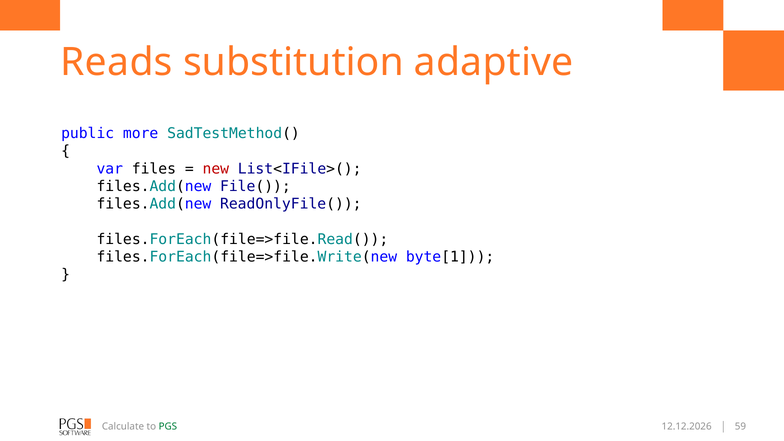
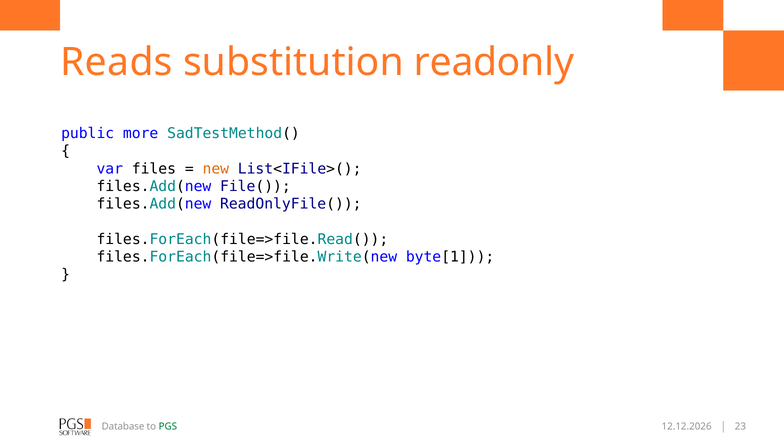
adaptive: adaptive -> readonly
new colour: red -> orange
Calculate: Calculate -> Database
59: 59 -> 23
